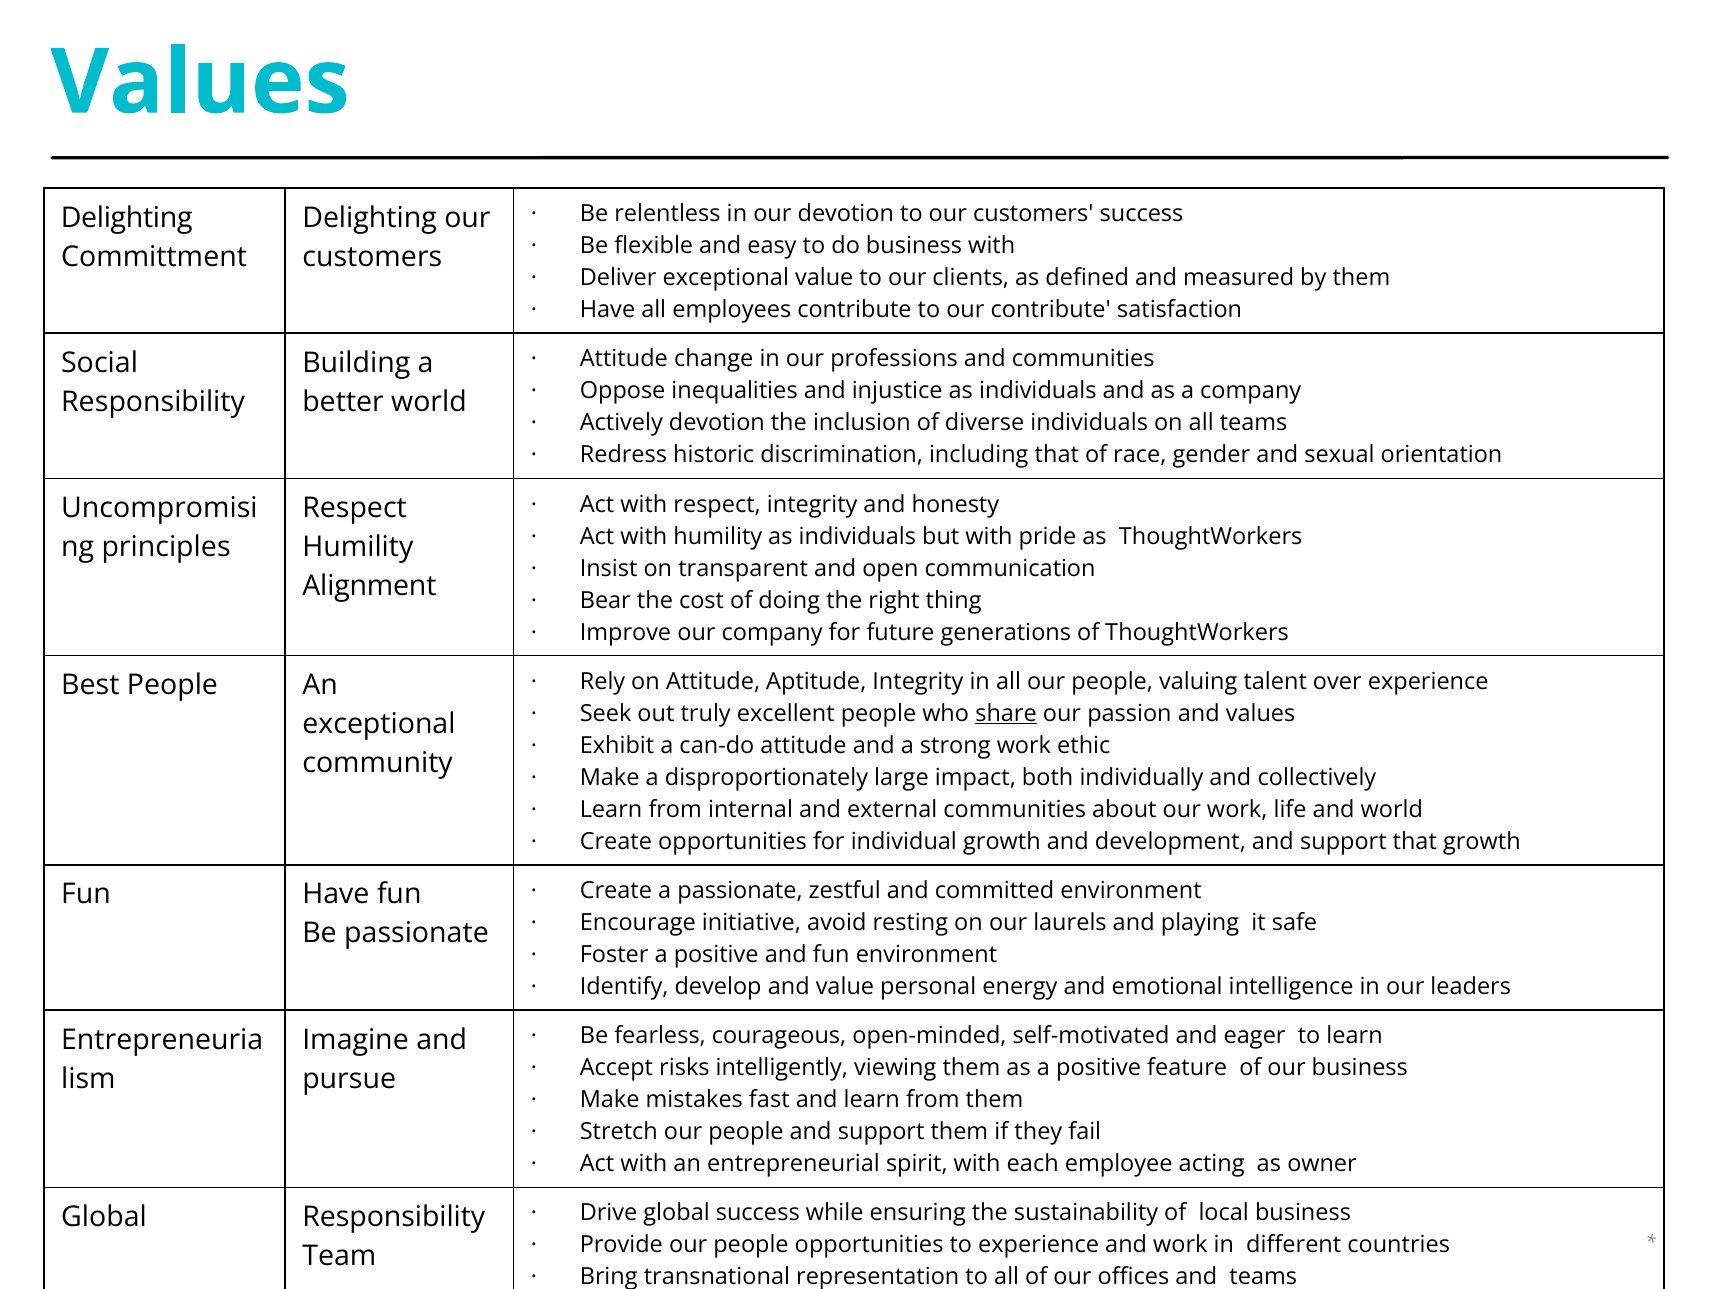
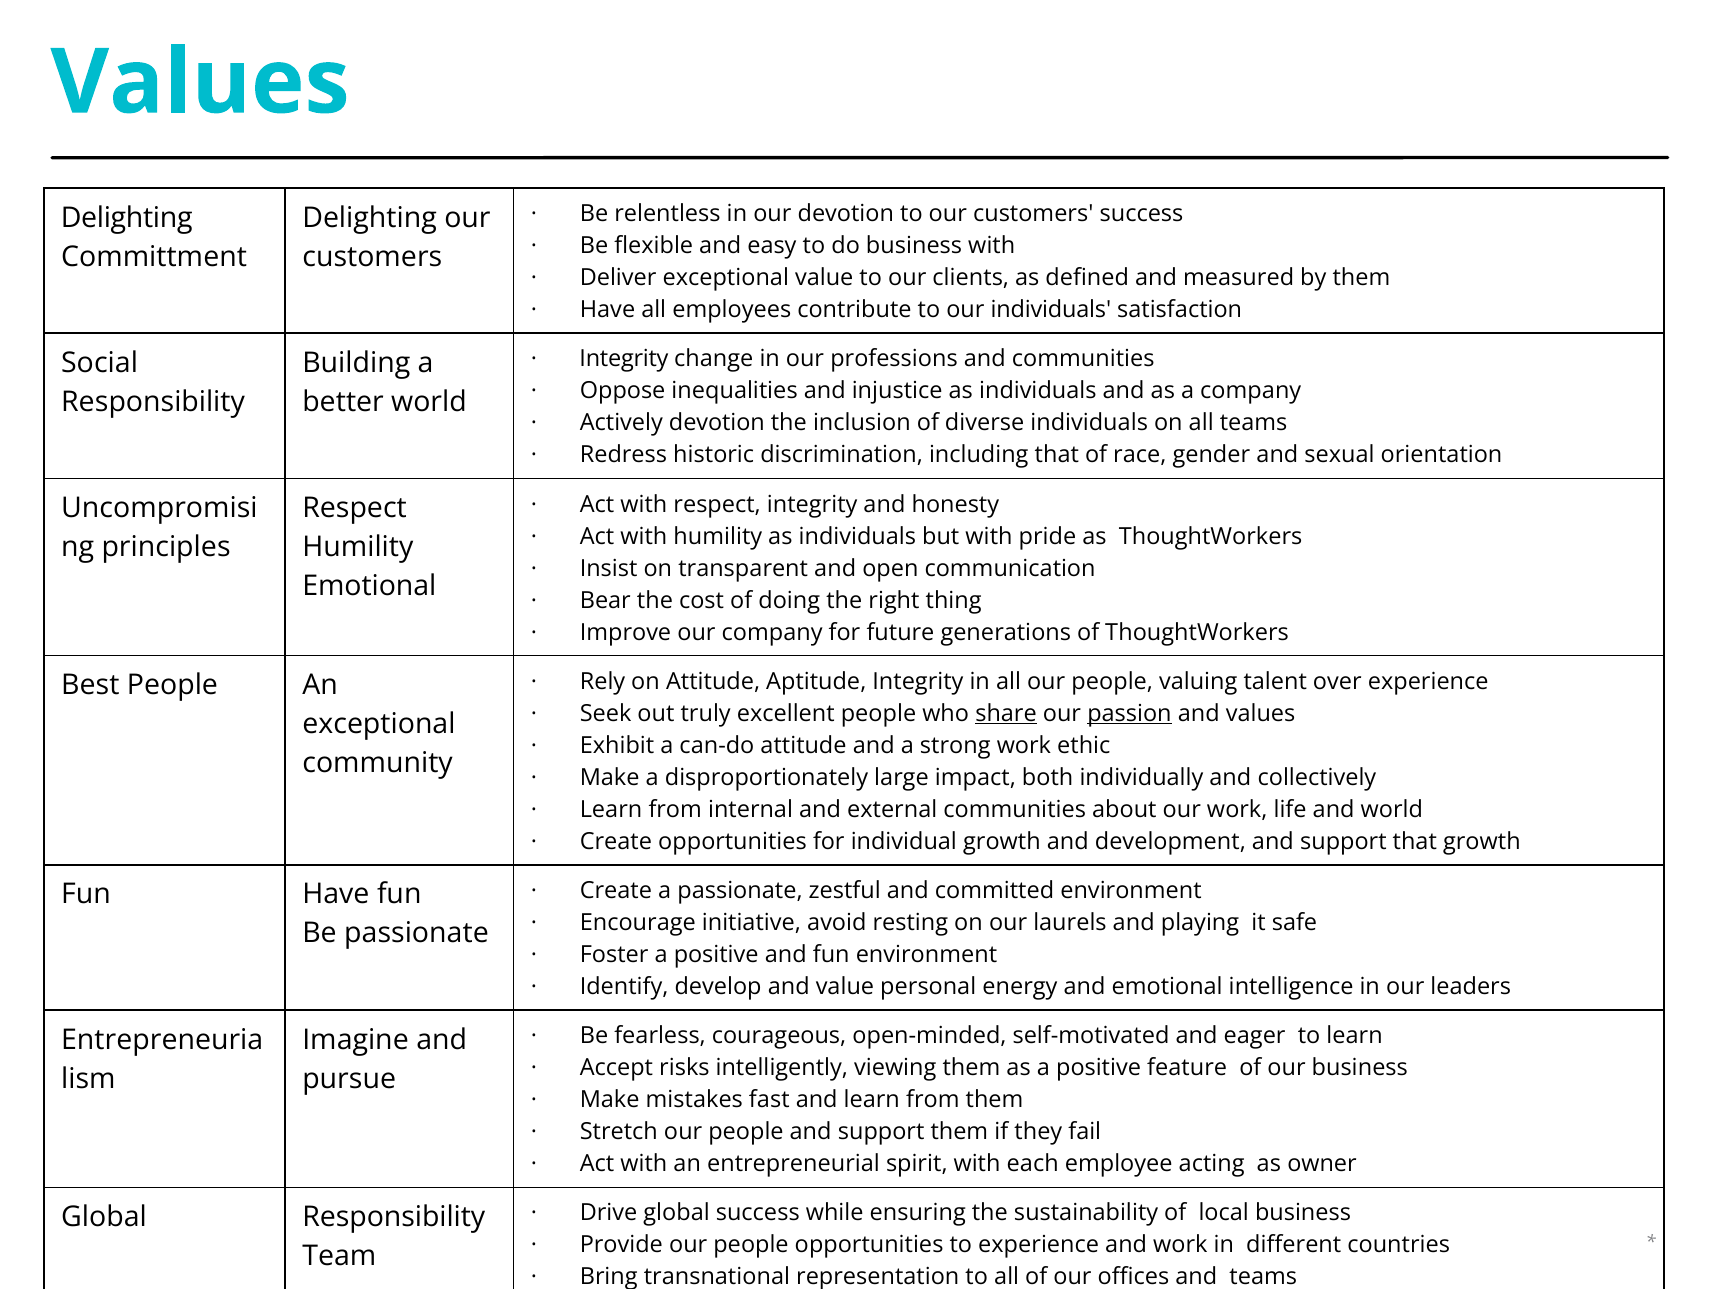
our contribute: contribute -> individuals
Attitude at (624, 359): Attitude -> Integrity
Alignment at (369, 586): Alignment -> Emotional
passion underline: none -> present
